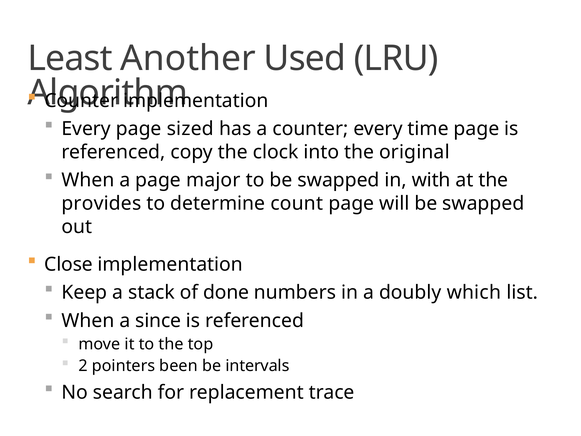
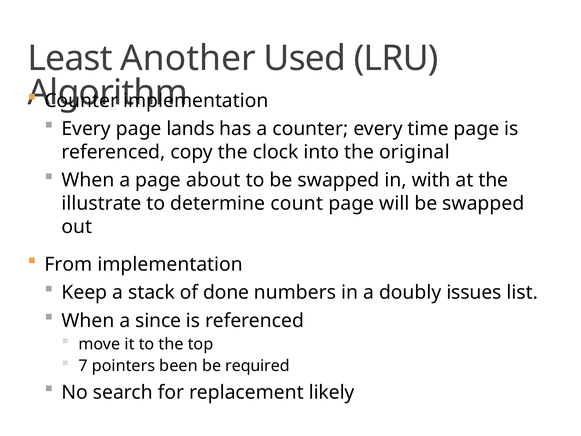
sized: sized -> lands
major: major -> about
provides: provides -> illustrate
Close: Close -> From
which: which -> issues
2: 2 -> 7
intervals: intervals -> required
trace: trace -> likely
